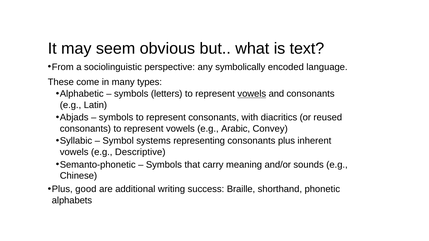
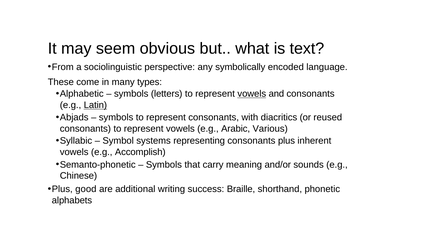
Latin underline: none -> present
Convey: Convey -> Various
Descriptive: Descriptive -> Accomplish
